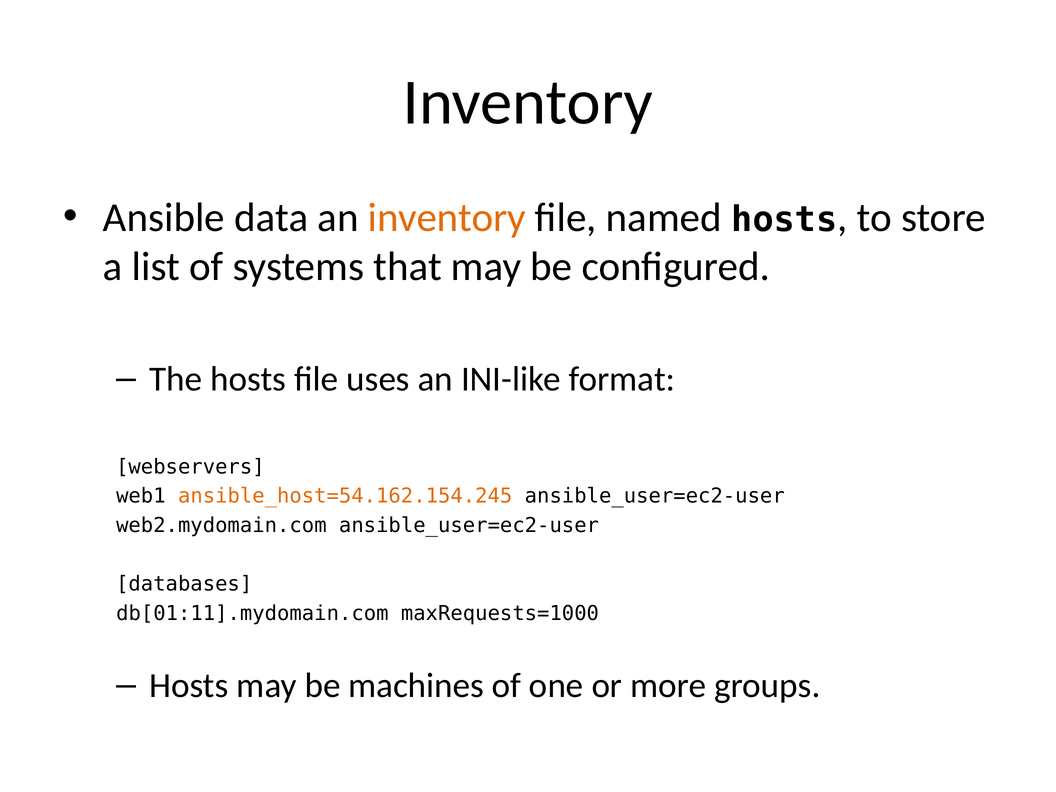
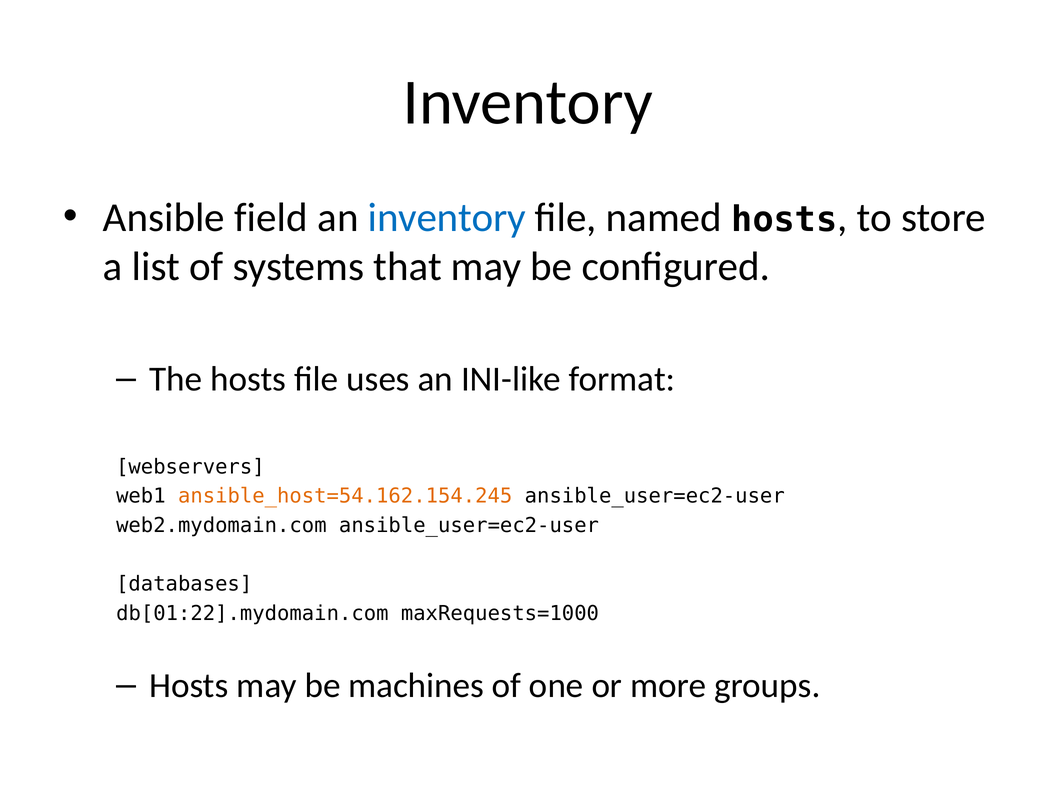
data: data -> field
inventory at (447, 218) colour: orange -> blue
db[01:11].mydomain.com: db[01:11].mydomain.com -> db[01:22].mydomain.com
